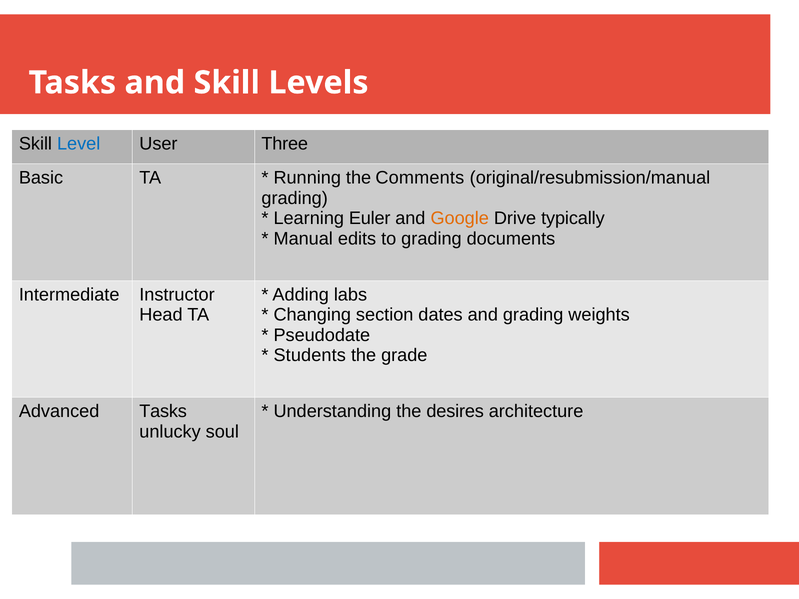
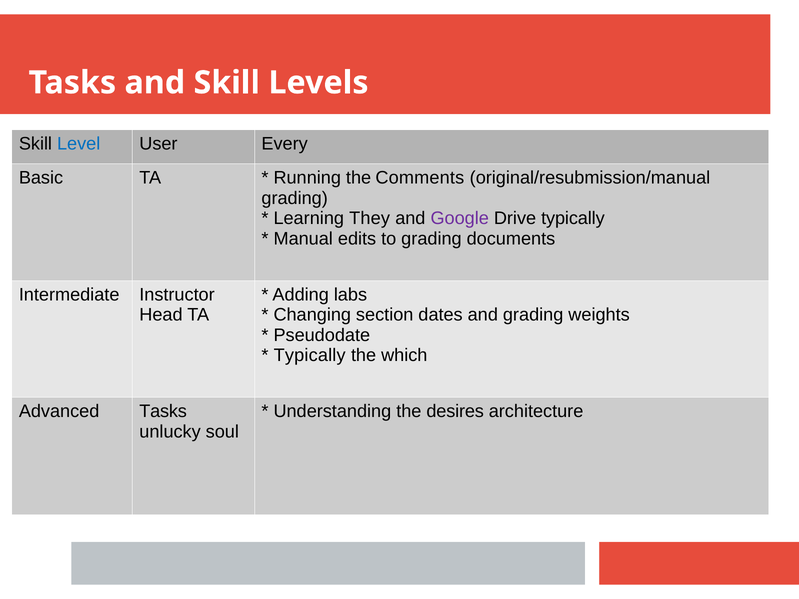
Three: Three -> Every
Euler: Euler -> They
Google colour: orange -> purple
Students at (310, 356): Students -> Typically
grade: grade -> which
